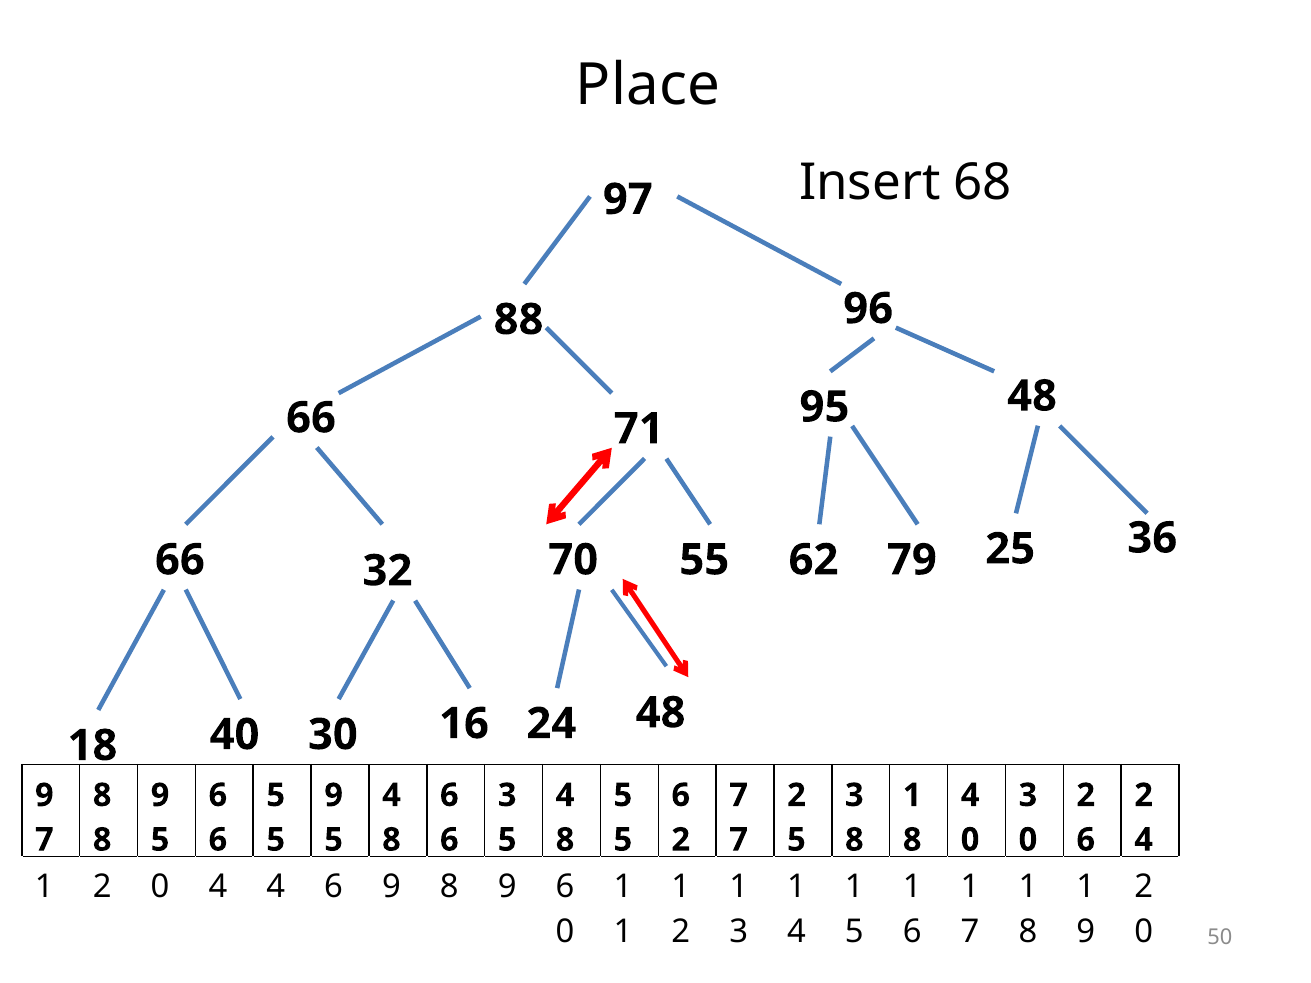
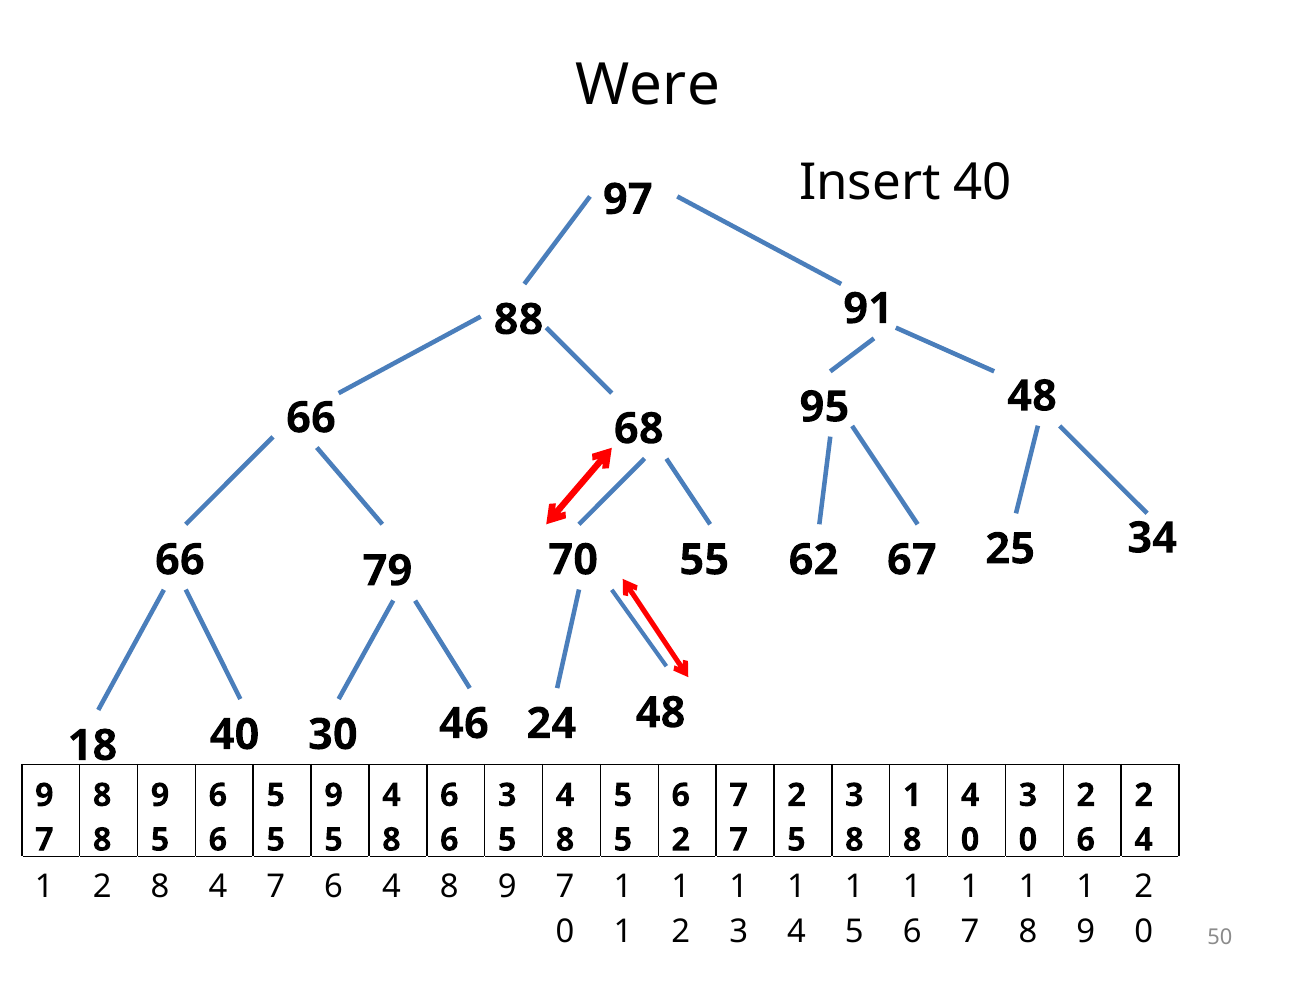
Place: Place -> Were
Insert 68: 68 -> 40
96: 96 -> 91
71: 71 -> 68
36: 36 -> 34
32: 32 -> 79
79: 79 -> 67
16: 16 -> 46
1 2 0: 0 -> 8
4 4: 4 -> 7
6 9: 9 -> 4
8 9 6: 6 -> 7
